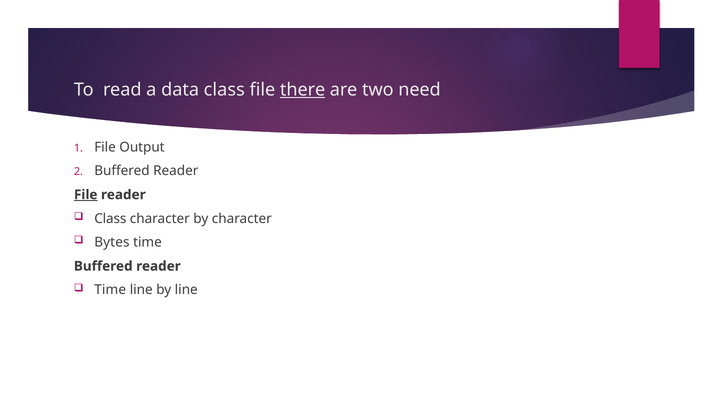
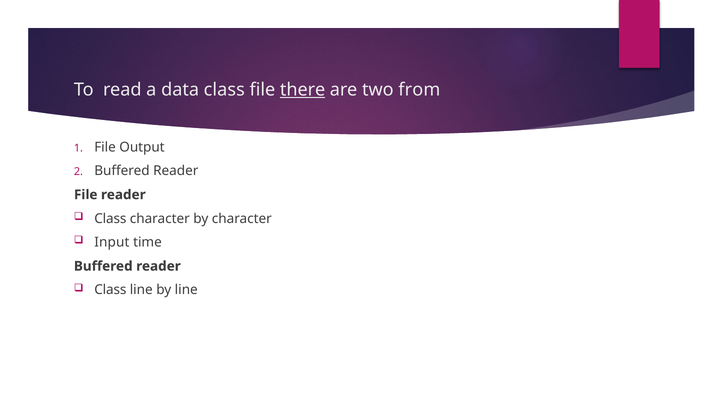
need: need -> from
File at (86, 195) underline: present -> none
Bytes: Bytes -> Input
Time at (110, 290): Time -> Class
